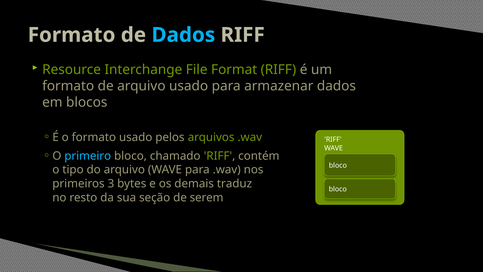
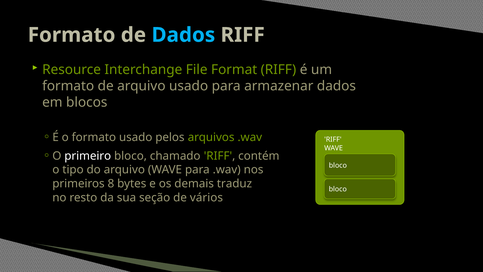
primeiro colour: light blue -> white
3: 3 -> 8
serem: serem -> vários
